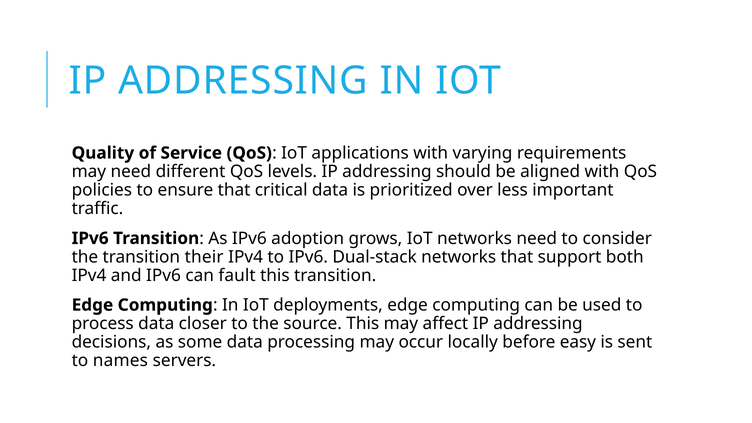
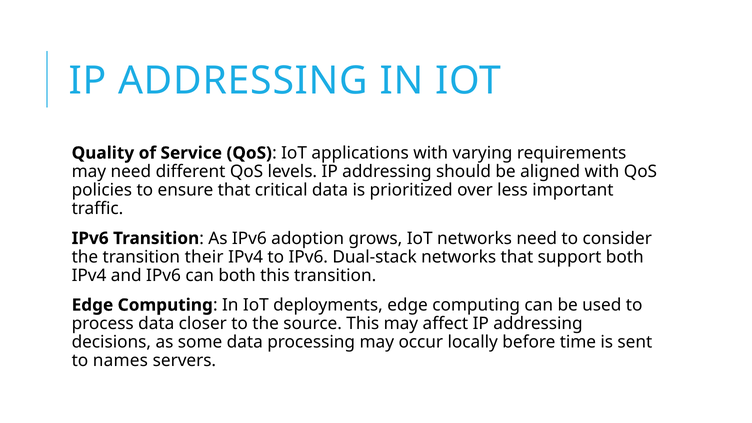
can fault: fault -> both
easy: easy -> time
